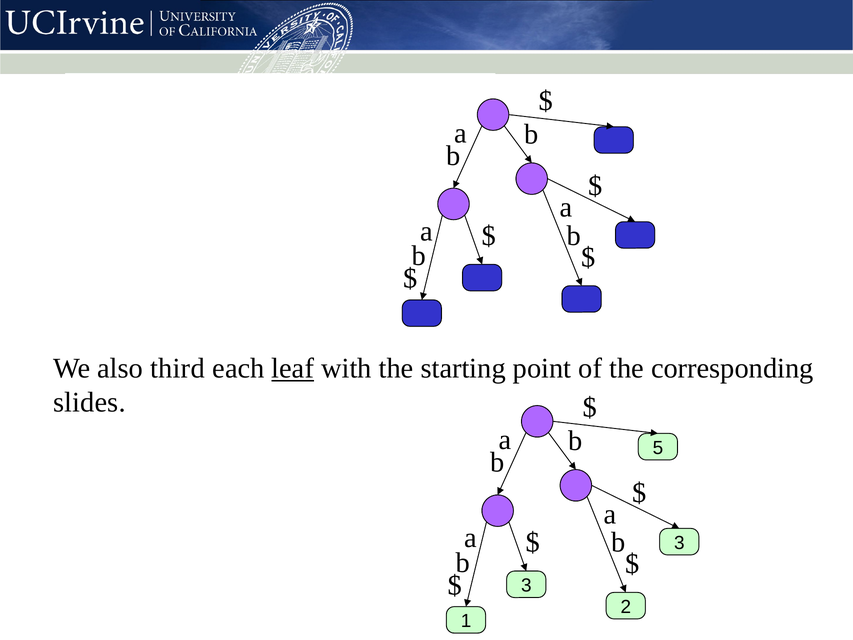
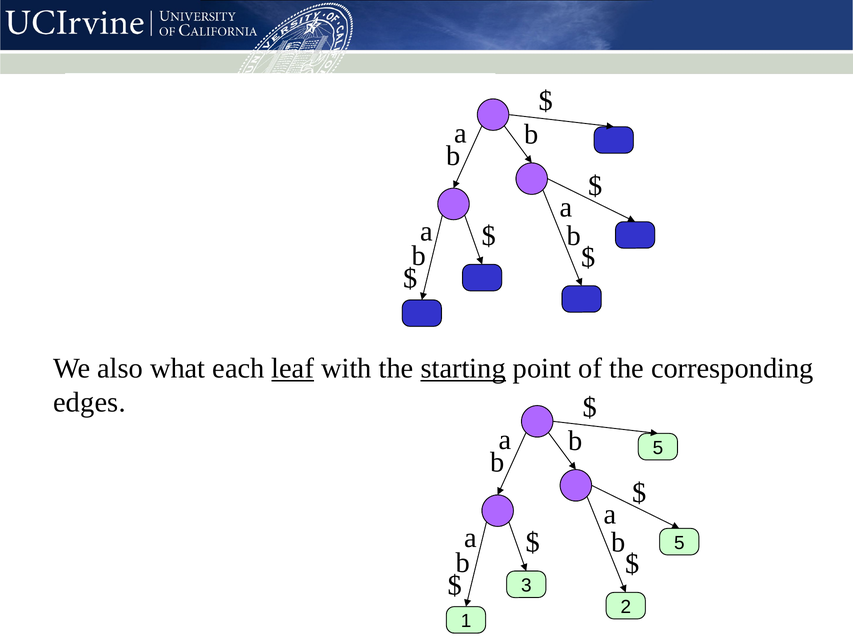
third: third -> what
starting underline: none -> present
slides: slides -> edges
3 at (679, 543): 3 -> 5
